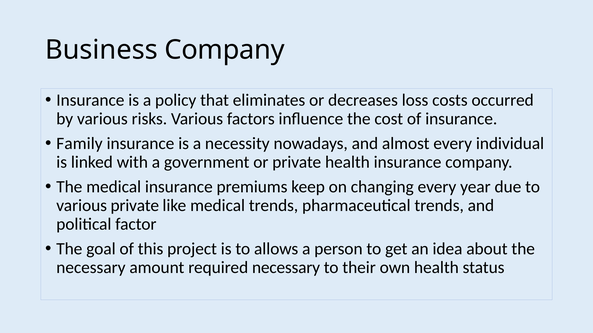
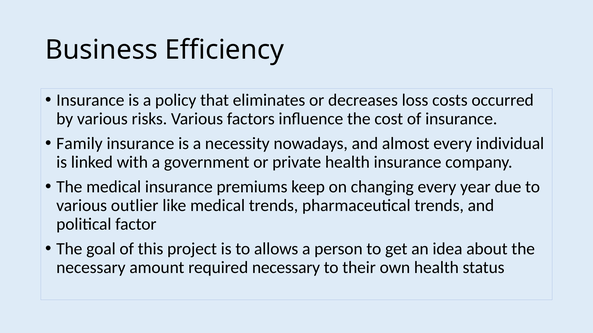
Business Company: Company -> Efficiency
various private: private -> outlier
